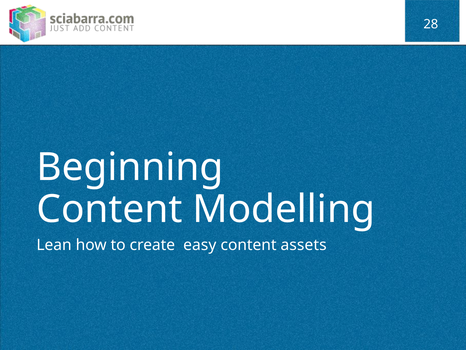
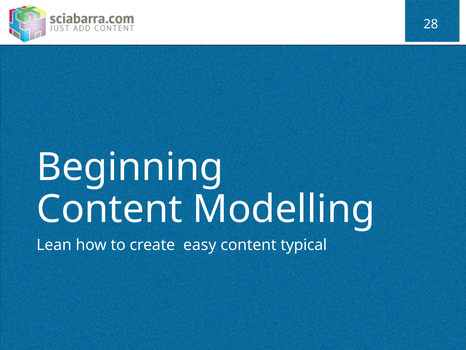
assets: assets -> typical
